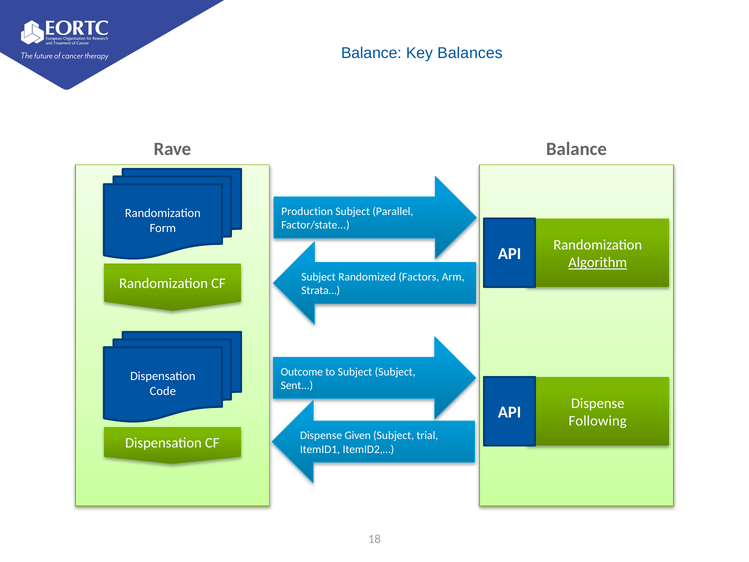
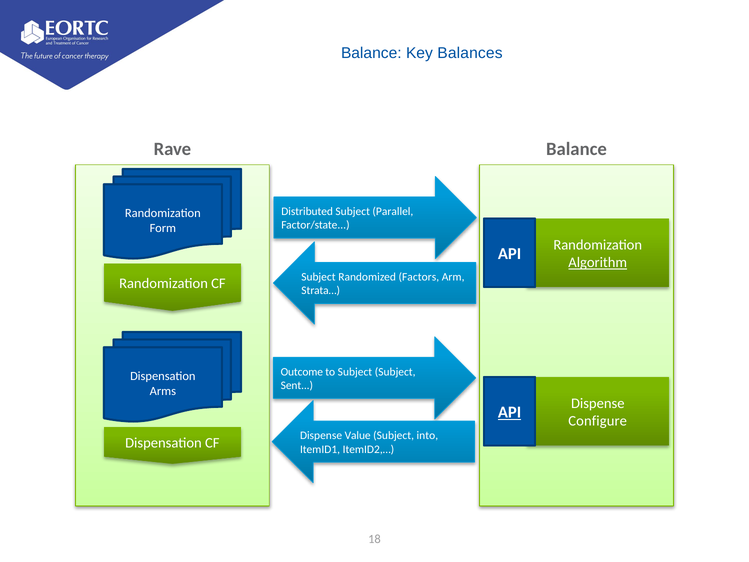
Production: Production -> Distributed
Code: Code -> Arms
API at (510, 412) underline: none -> present
Following: Following -> Configure
Given: Given -> Value
trial: trial -> into
